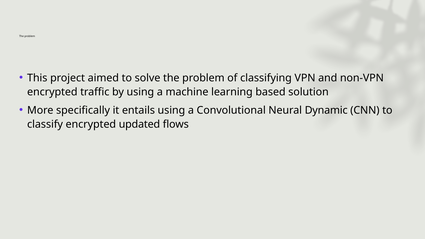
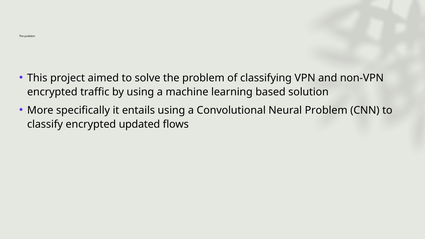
Neural Dynamic: Dynamic -> Problem
